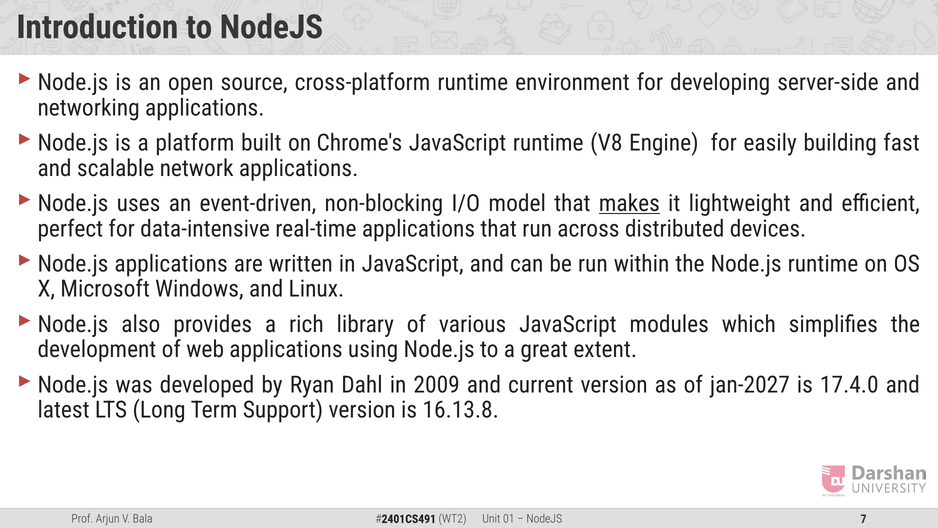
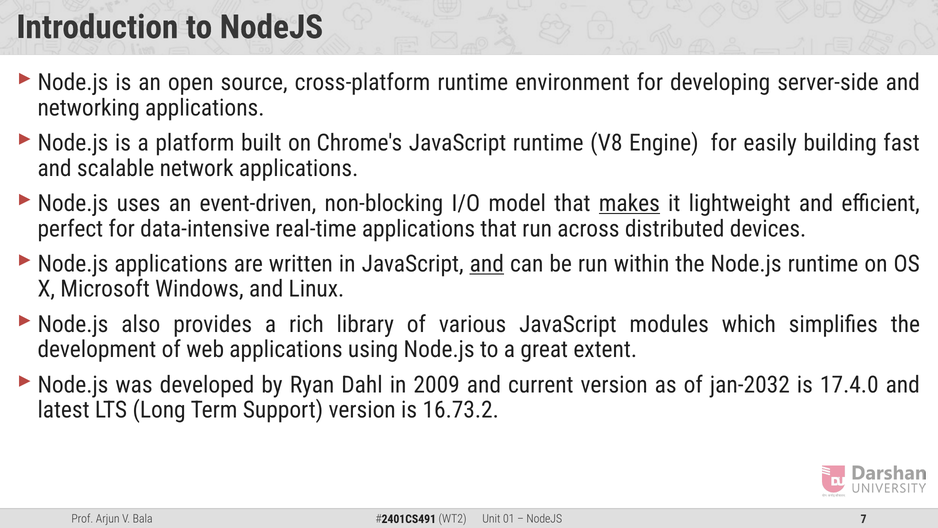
and at (487, 264) underline: none -> present
jan-2027: jan-2027 -> jan-2032
16.13.8: 16.13.8 -> 16.73.2
